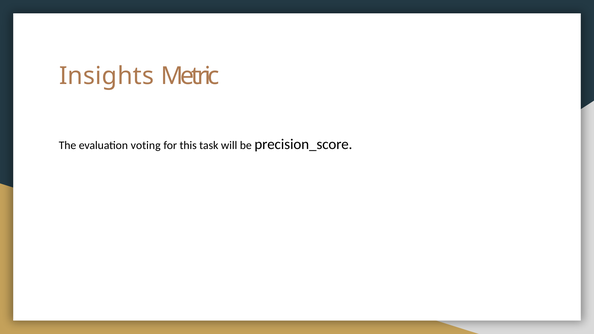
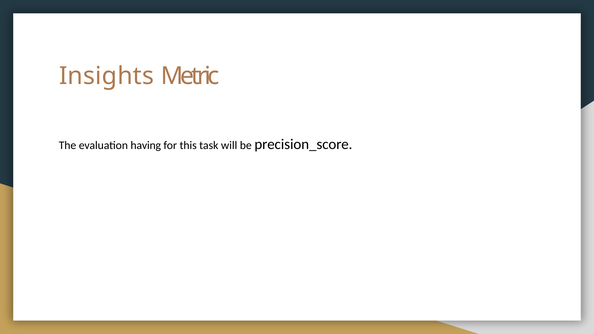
voting: voting -> having
